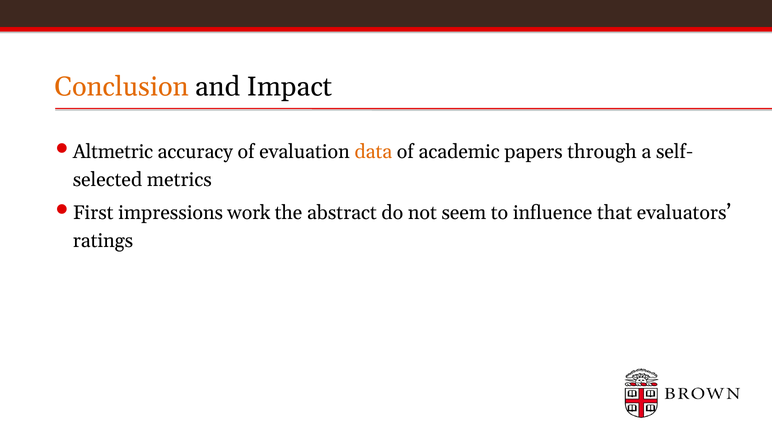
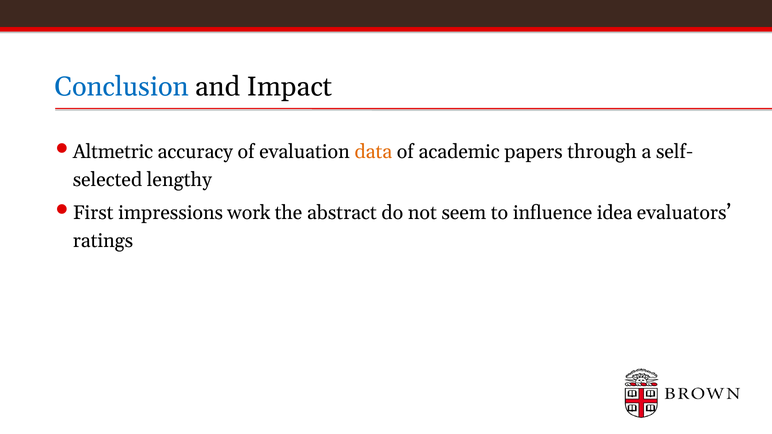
Conclusion colour: orange -> blue
metrics: metrics -> lengthy
that: that -> idea
